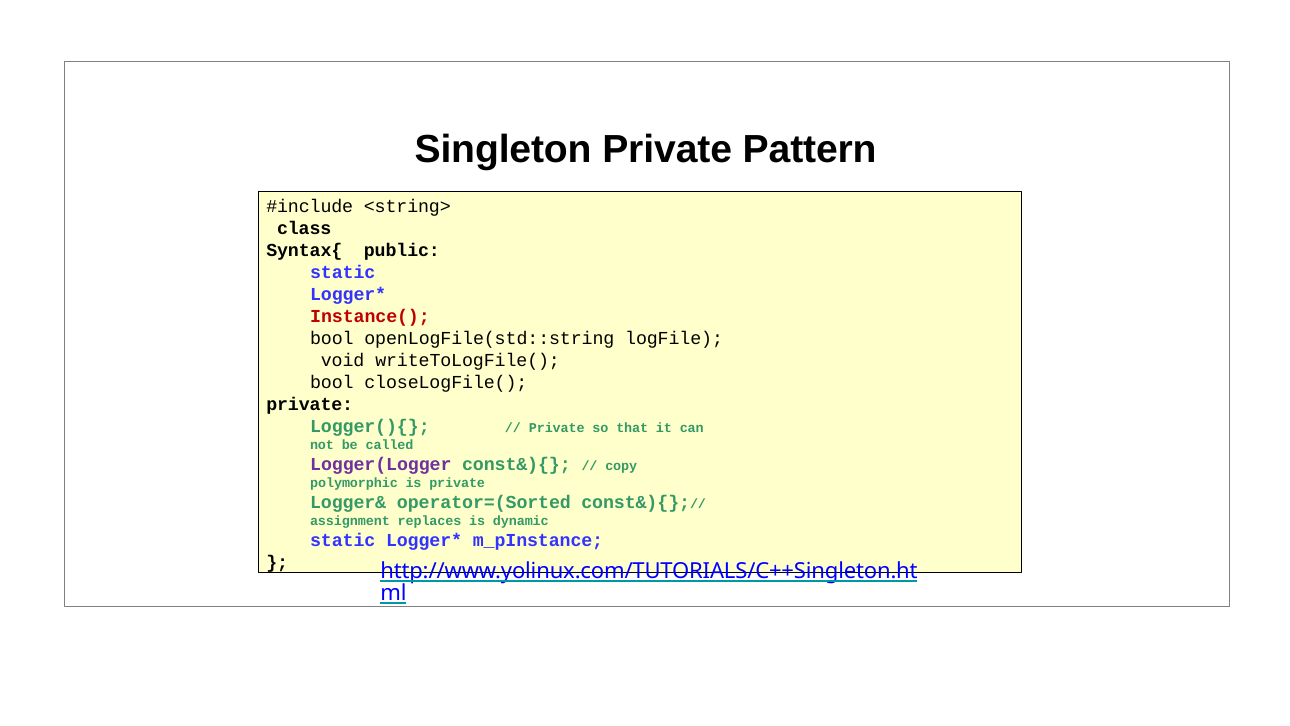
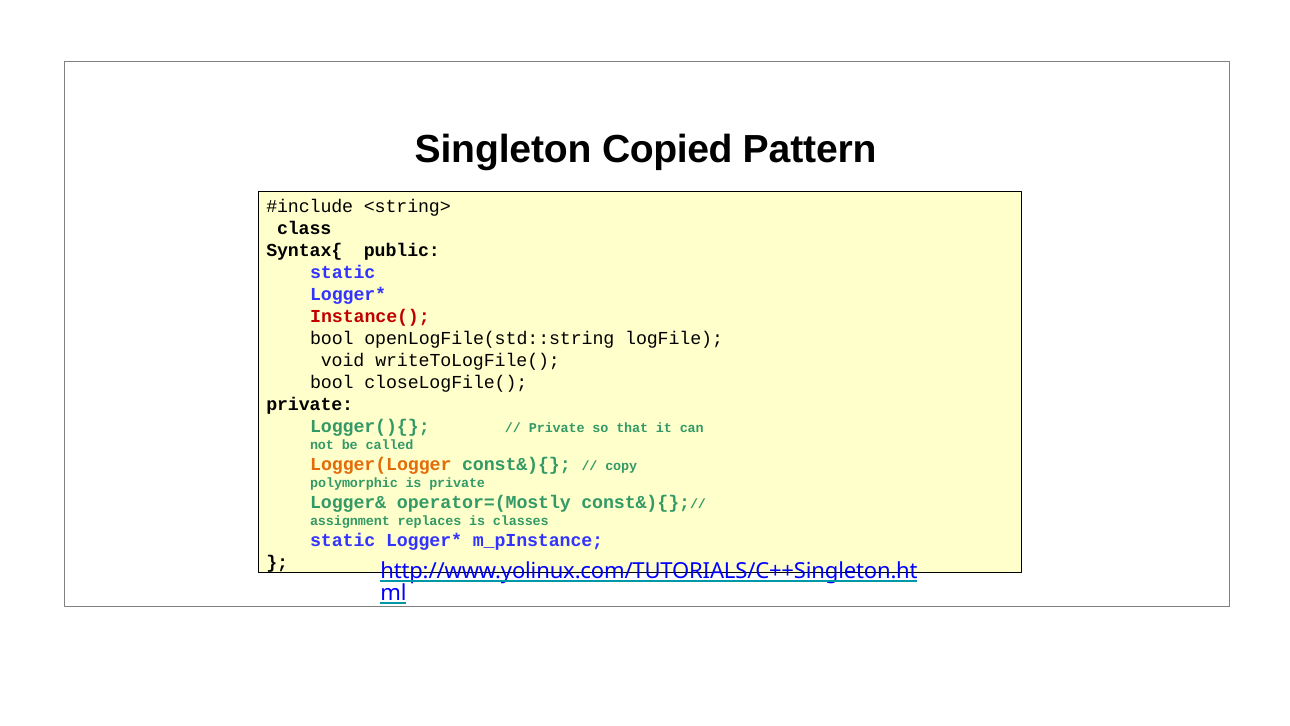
Singleton Private: Private -> Copied
Logger(Logger colour: purple -> orange
operator=(Sorted: operator=(Sorted -> operator=(Mostly
dynamic: dynamic -> classes
